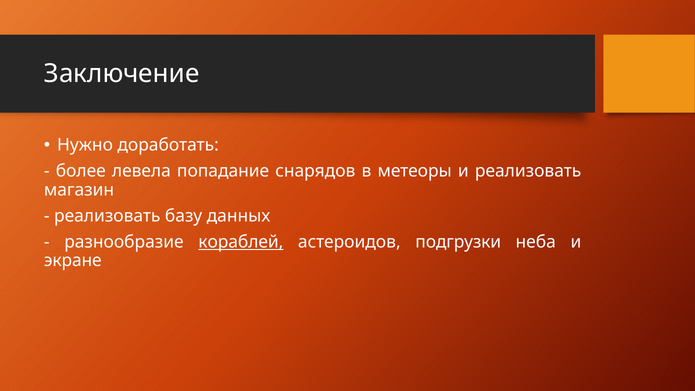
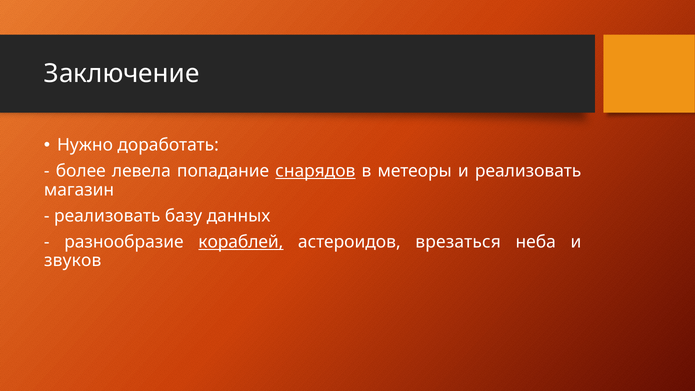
снарядов underline: none -> present
подгрузки: подгрузки -> врезаться
экране: экране -> звуков
